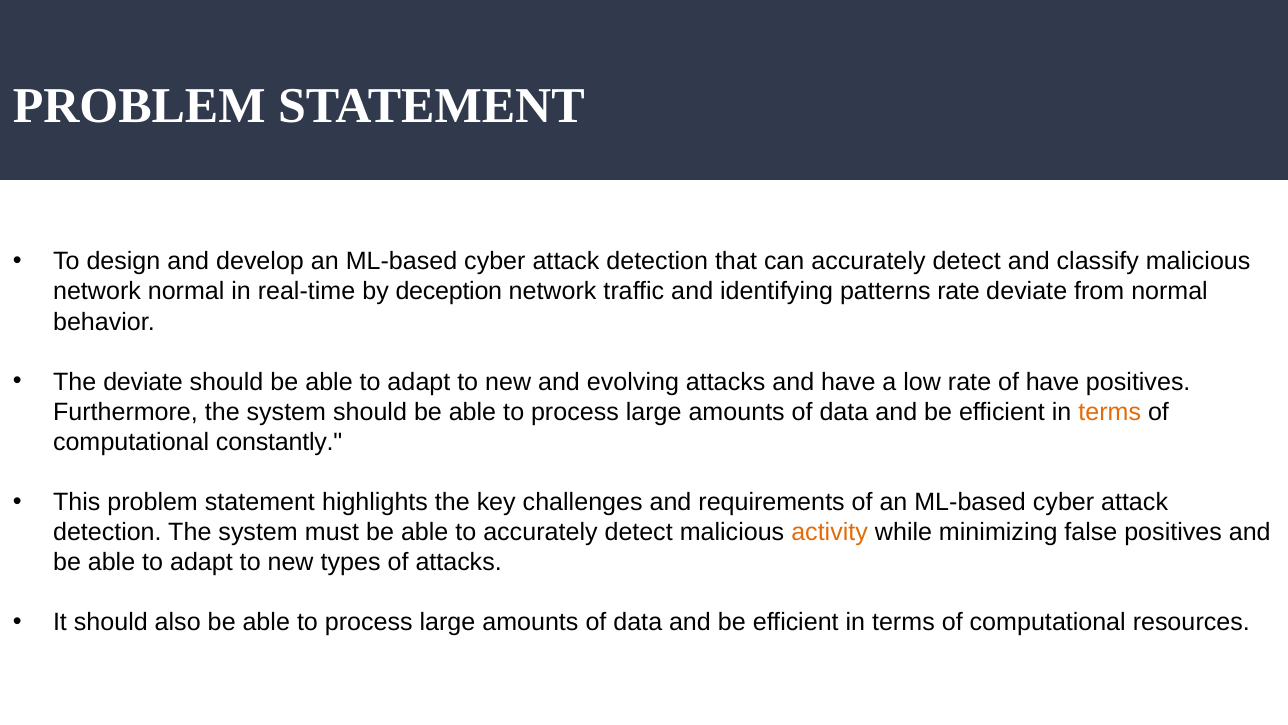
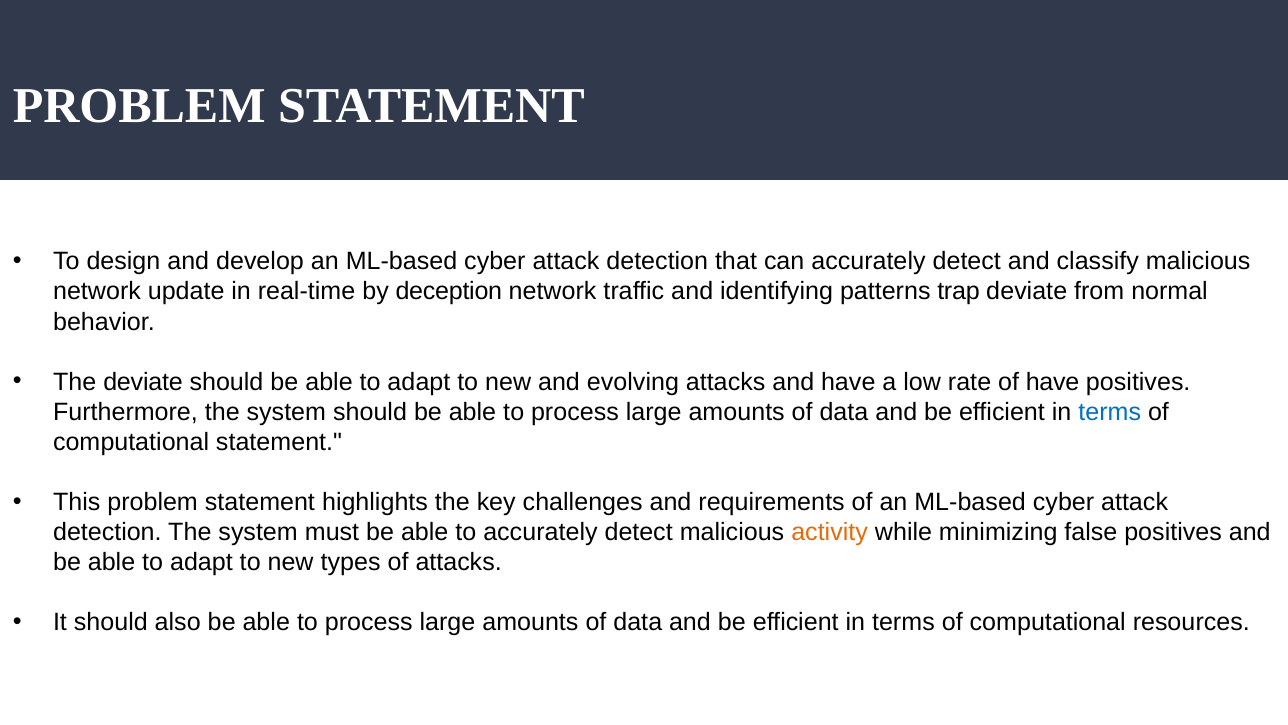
network normal: normal -> update
patterns rate: rate -> trap
terms at (1110, 412) colour: orange -> blue
computational constantly: constantly -> statement
